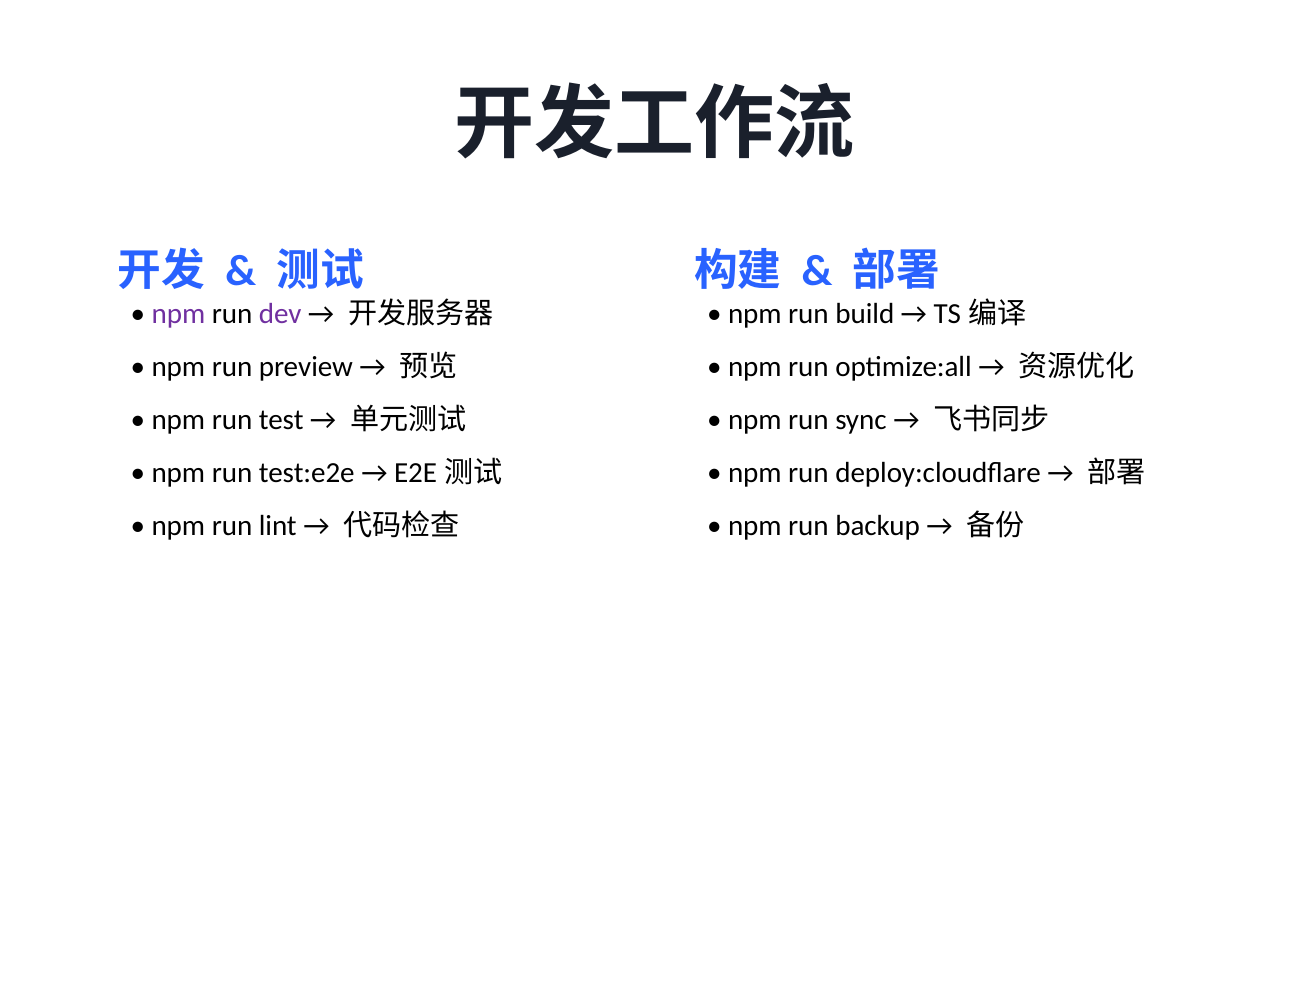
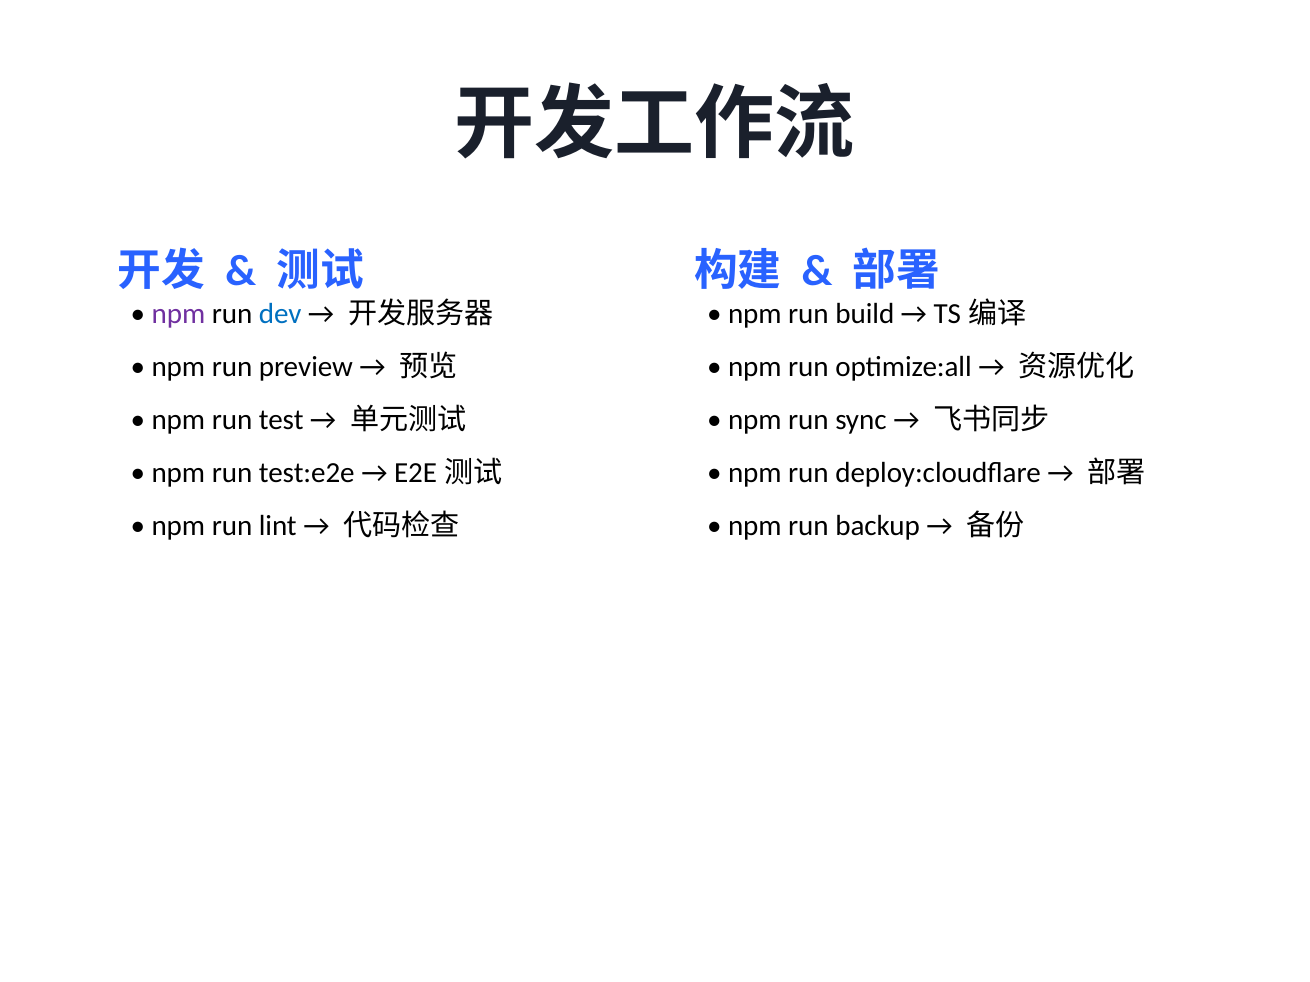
dev colour: purple -> blue
